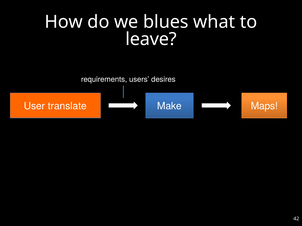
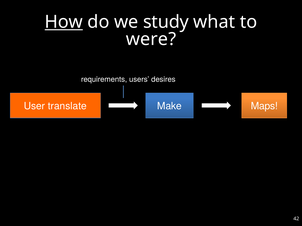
How underline: none -> present
blues: blues -> study
leave: leave -> were
